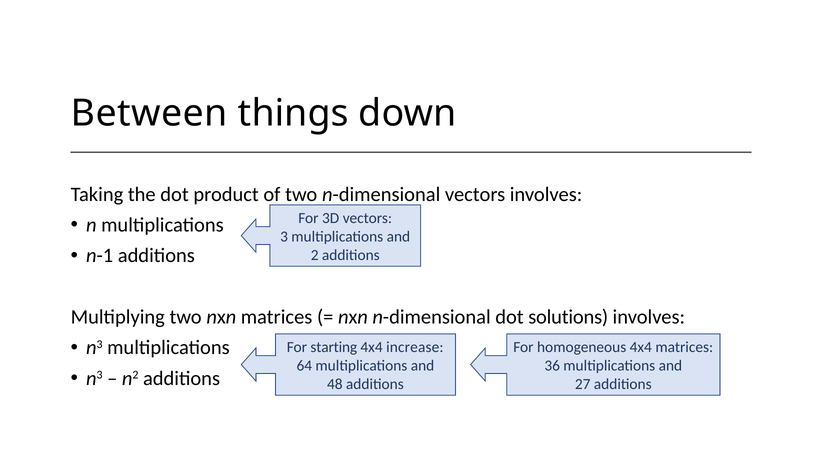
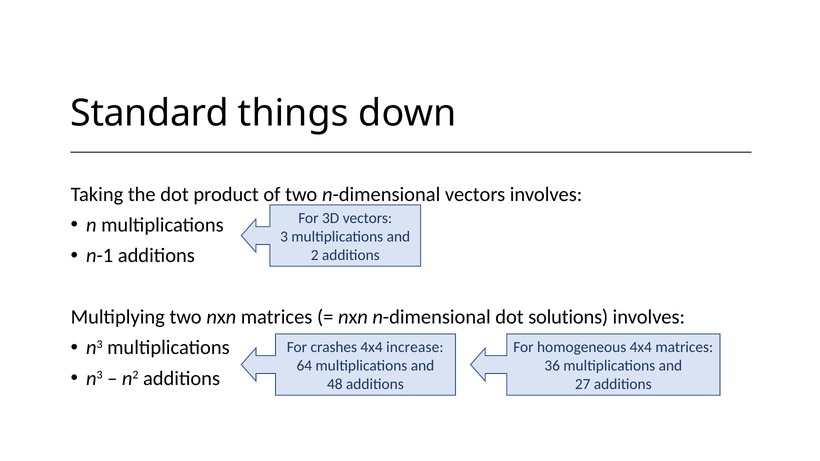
Between: Between -> Standard
starting: starting -> crashes
